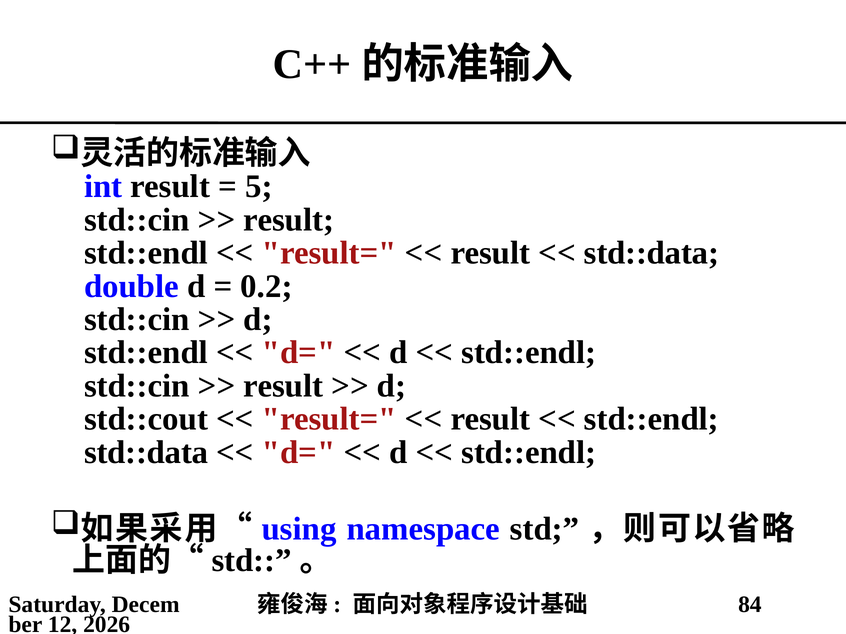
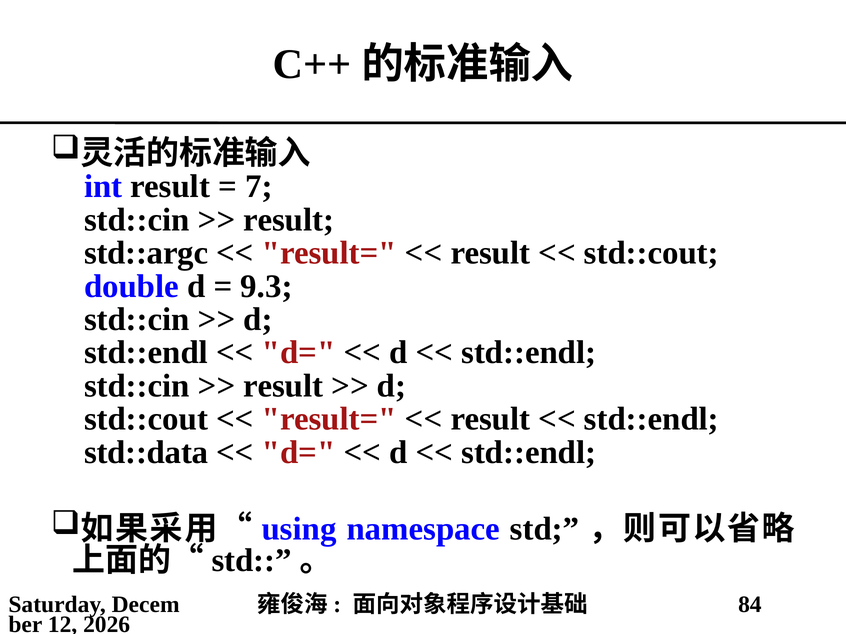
5: 5 -> 7
std::endl at (146, 253): std::endl -> std::argc
std::data at (651, 253): std::data -> std::cout
0.2: 0.2 -> 9.3
